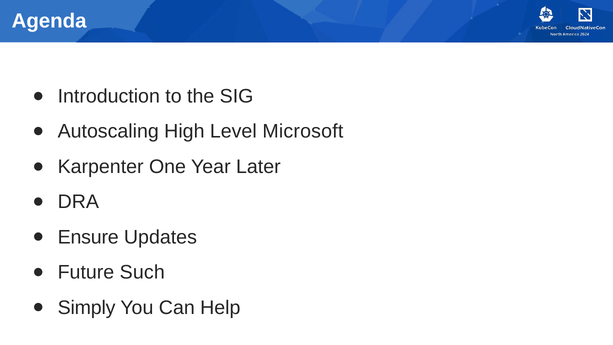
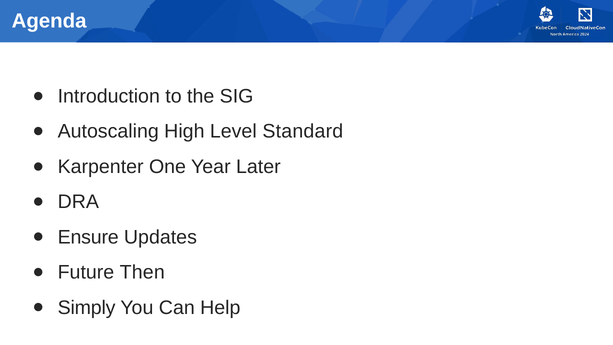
Microsoft: Microsoft -> Standard
Such: Such -> Then
